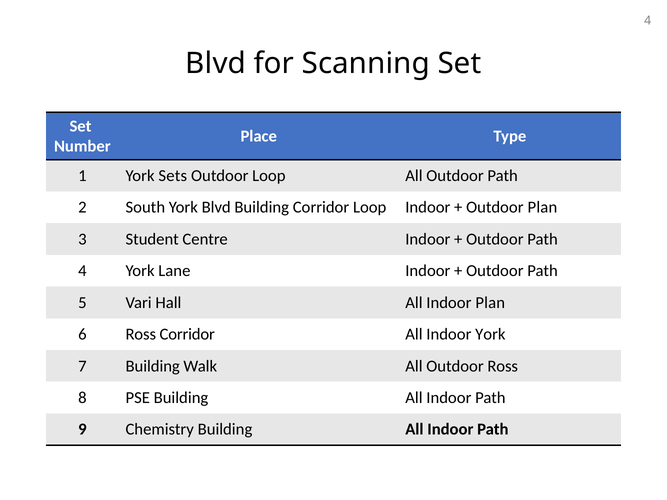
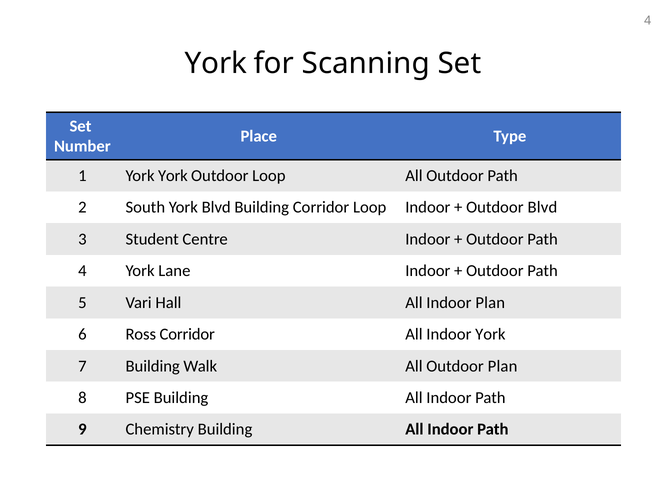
Blvd at (216, 63): Blvd -> York
York Sets: Sets -> York
Outdoor Plan: Plan -> Blvd
Outdoor Ross: Ross -> Plan
